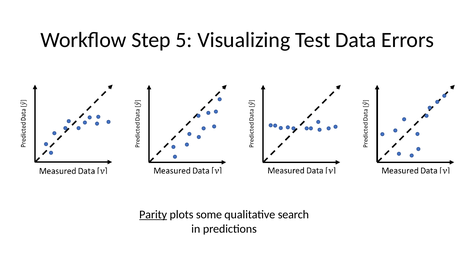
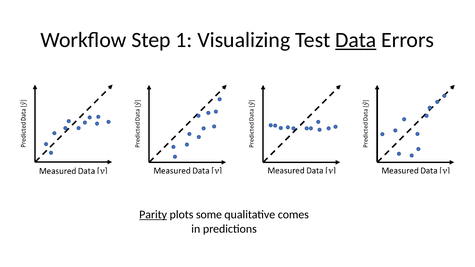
5: 5 -> 1
Data underline: none -> present
search: search -> comes
